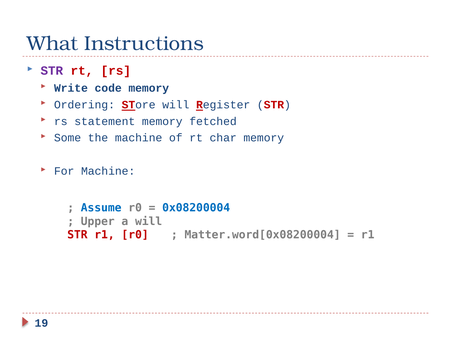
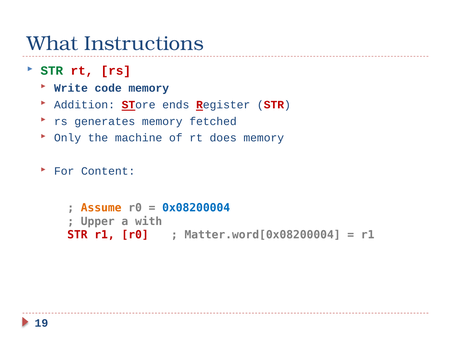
STR at (52, 71) colour: purple -> green
Ordering: Ordering -> Addition
STore will: will -> ends
statement: statement -> generates
Some: Some -> Only
char: char -> does
For Machine: Machine -> Content
Assume colour: blue -> orange
a will: will -> with
